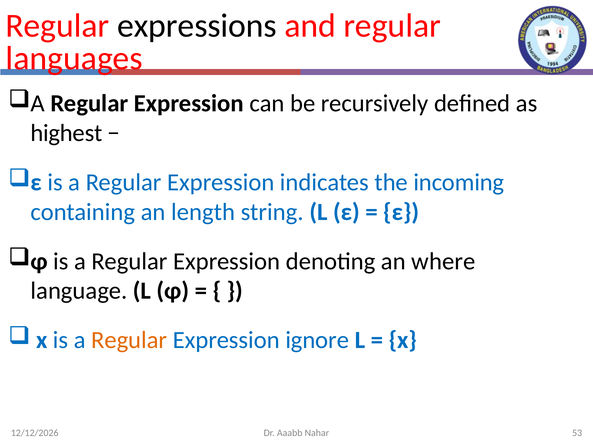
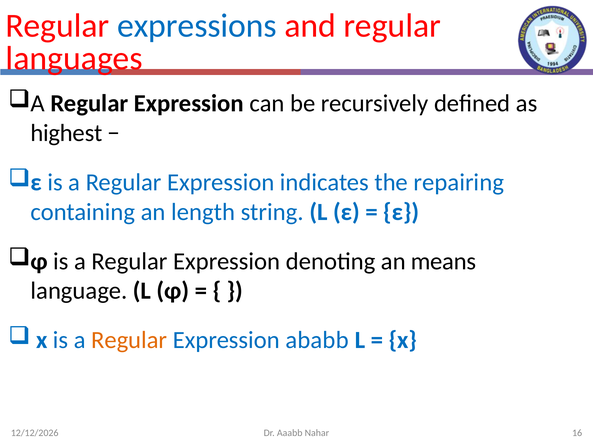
expressions colour: black -> blue
incoming: incoming -> repairing
where: where -> means
ignore: ignore -> ababb
53: 53 -> 16
